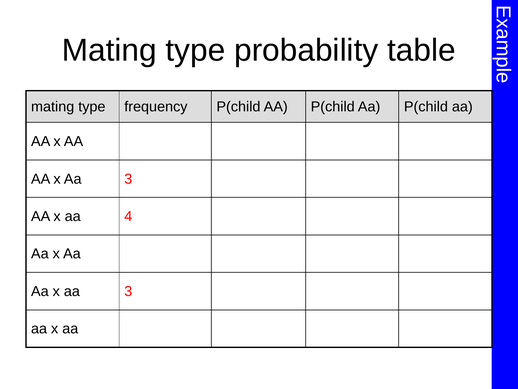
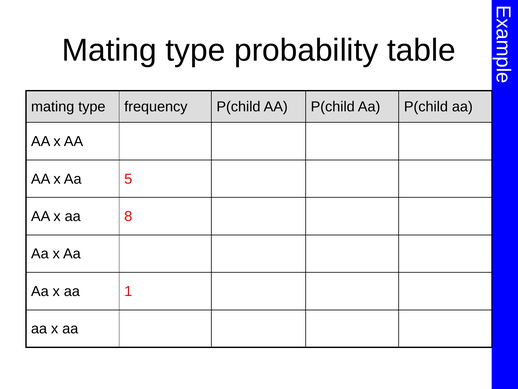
3 at (128, 179): 3 -> 5
4: 4 -> 8
3 at (128, 291): 3 -> 1
